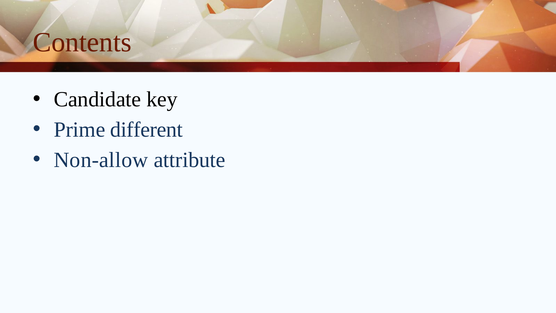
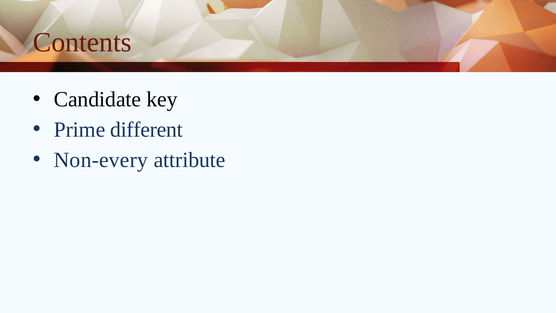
Non-allow: Non-allow -> Non-every
